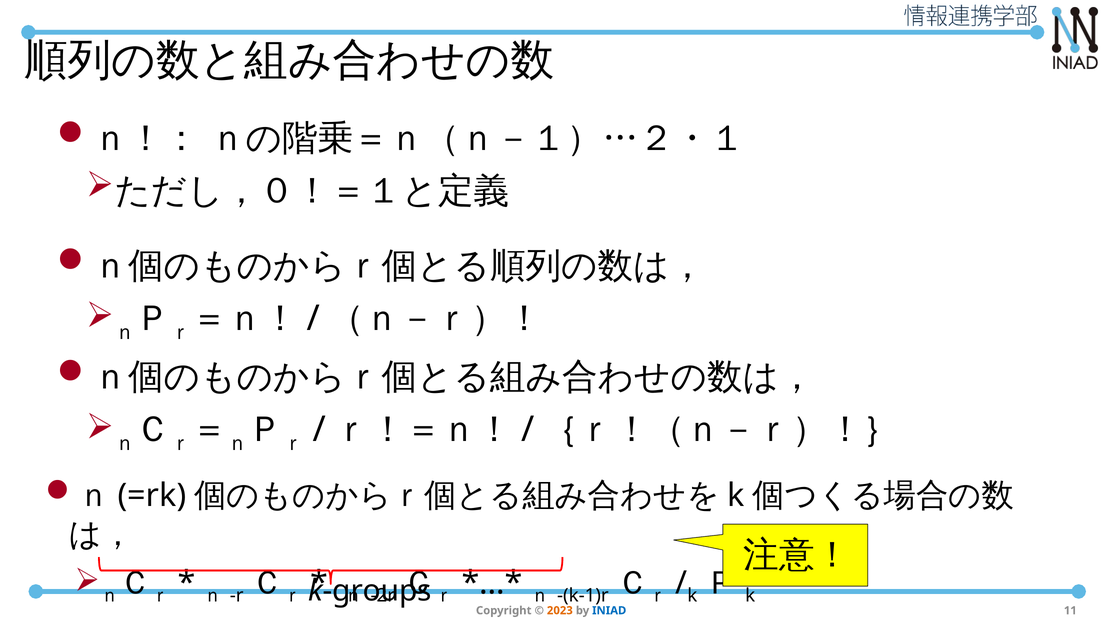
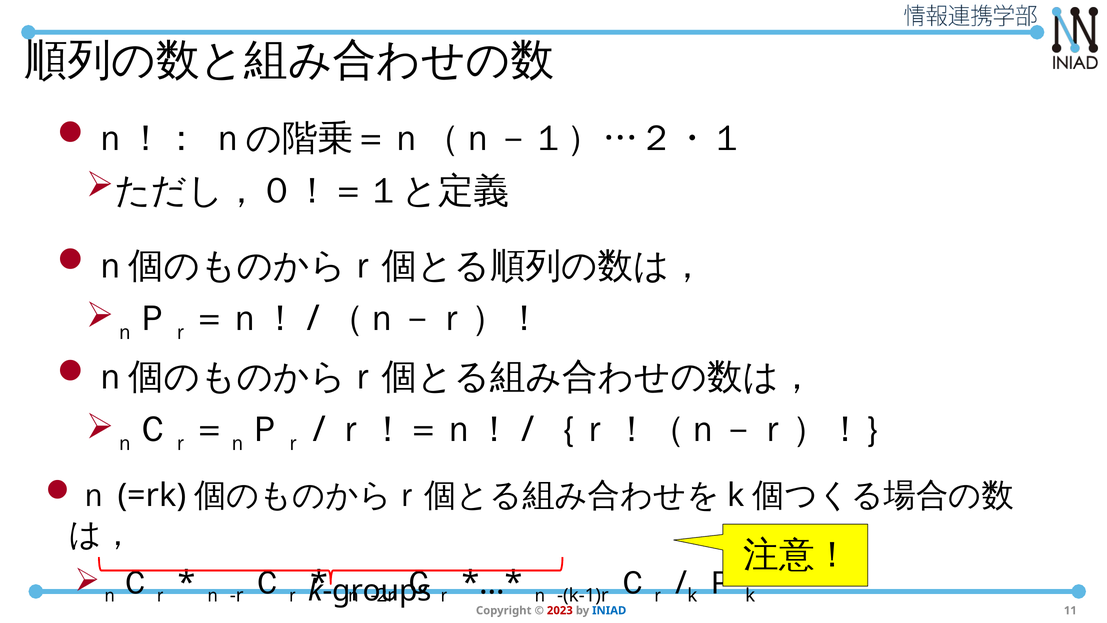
2023 colour: orange -> red
